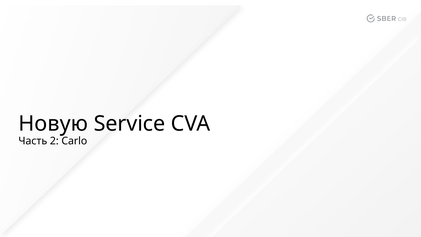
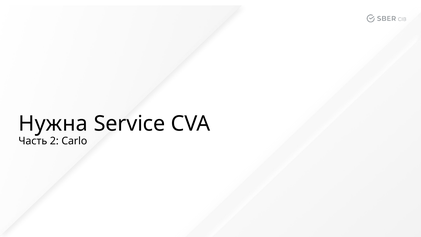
Новую: Новую -> Нужна
